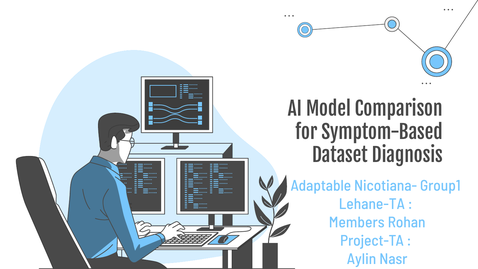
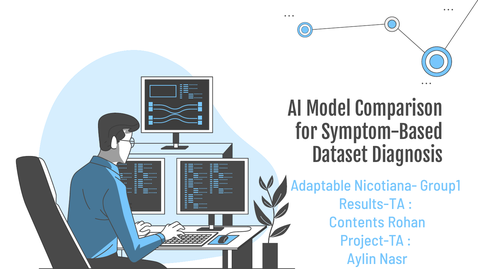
Lehane-TA: Lehane-TA -> Results-TA
Members: Members -> Contents
